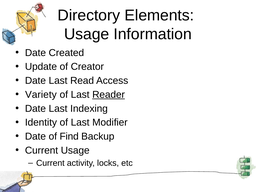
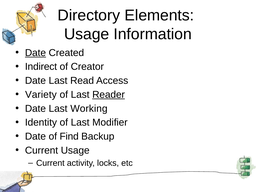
Date at (35, 53) underline: none -> present
Update: Update -> Indirect
Indexing: Indexing -> Working
